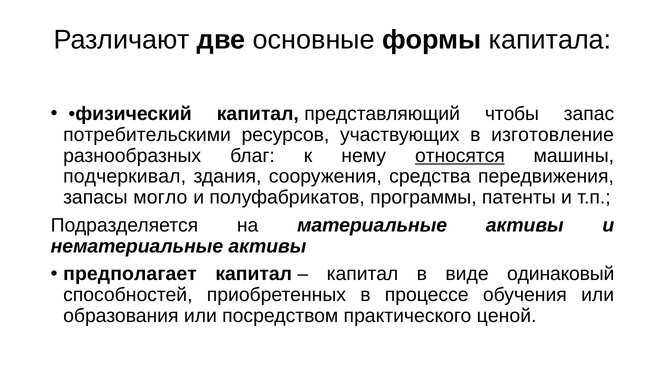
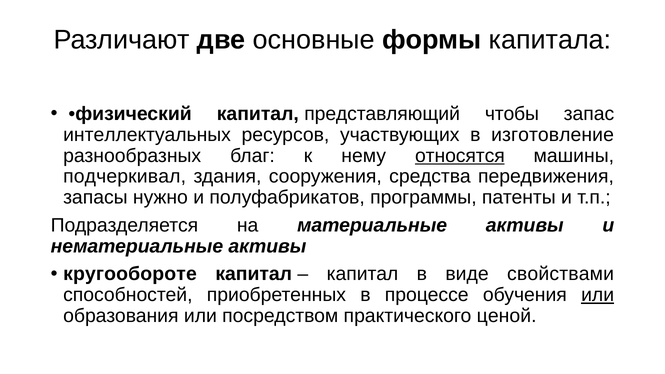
потребительскими: потребительскими -> интеллектуальных
могло: могло -> нужно
предполагает: предполагает -> кругообороте
одинаковый: одинаковый -> свойствами
или at (598, 295) underline: none -> present
